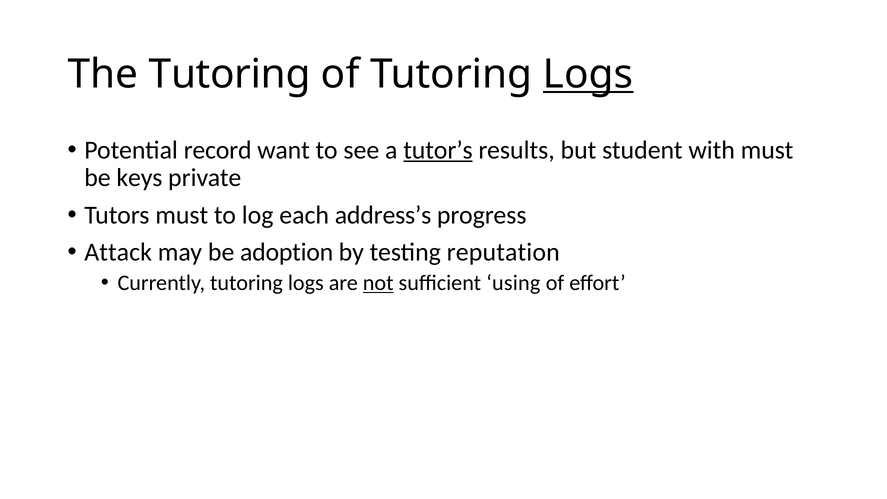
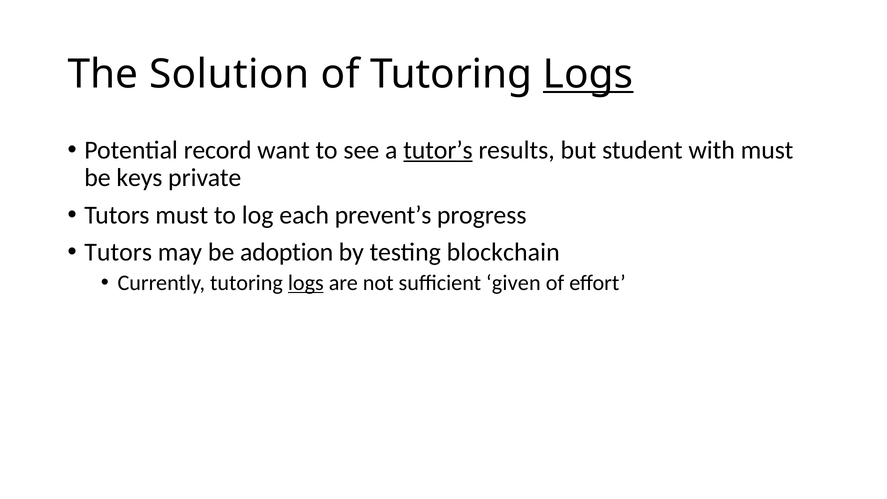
The Tutoring: Tutoring -> Solution
address’s: address’s -> prevent’s
Attack at (118, 252): Attack -> Tutors
reputation: reputation -> blockchain
logs at (306, 283) underline: none -> present
not underline: present -> none
using: using -> given
